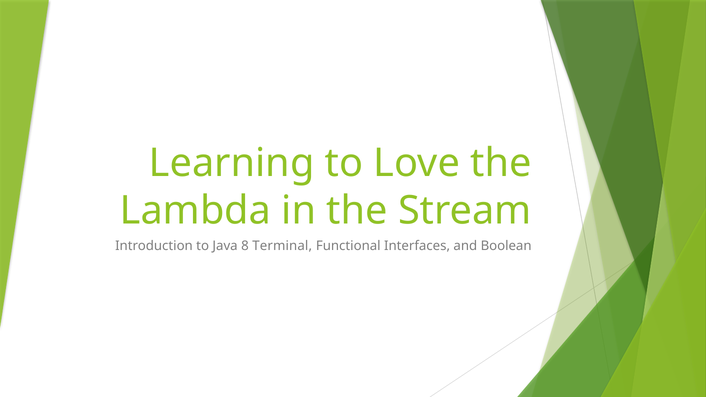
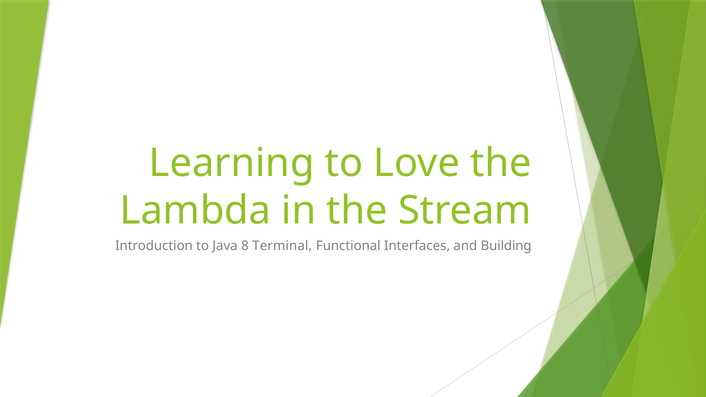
Boolean: Boolean -> Building
